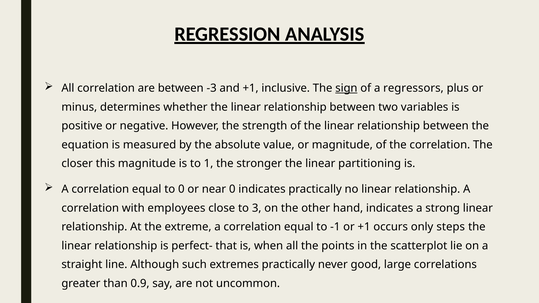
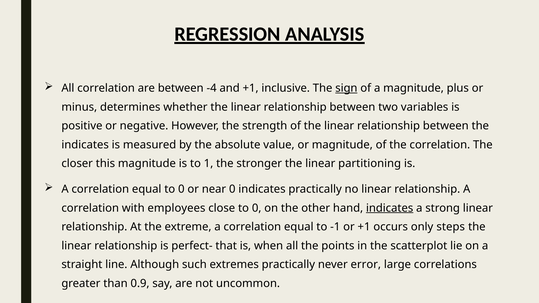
-3: -3 -> -4
a regressors: regressors -> magnitude
equation at (85, 145): equation -> indicates
close to 3: 3 -> 0
indicates at (390, 208) underline: none -> present
good: good -> error
